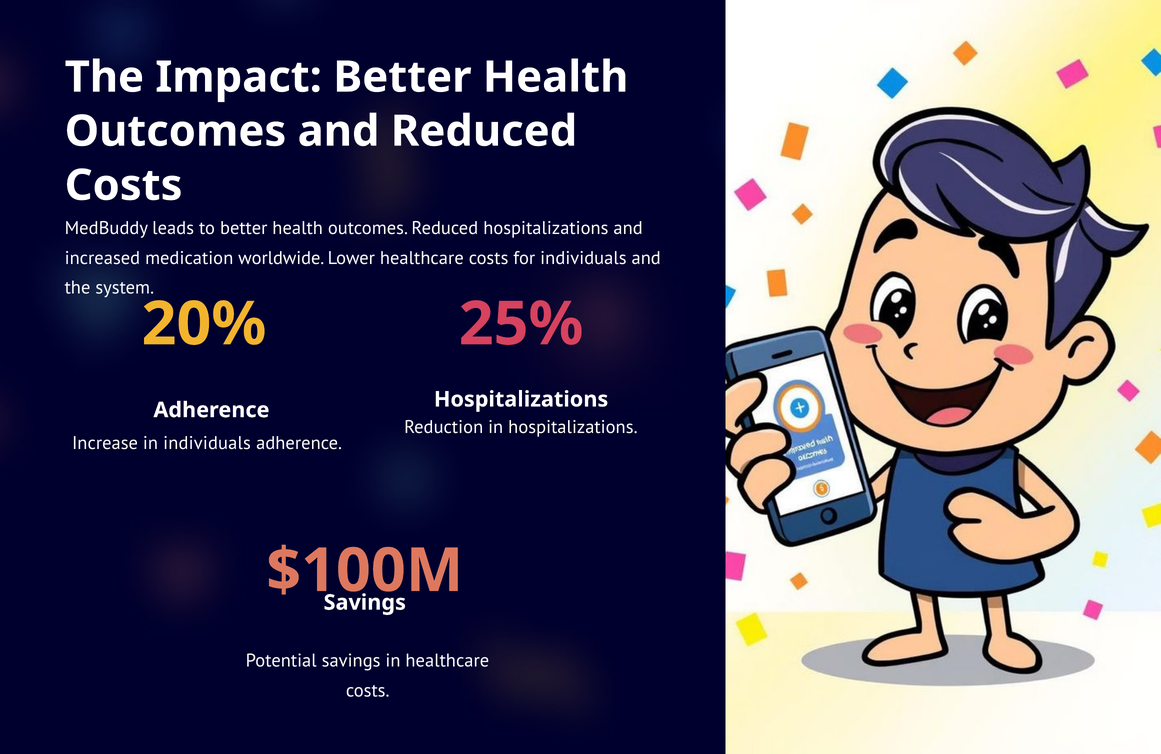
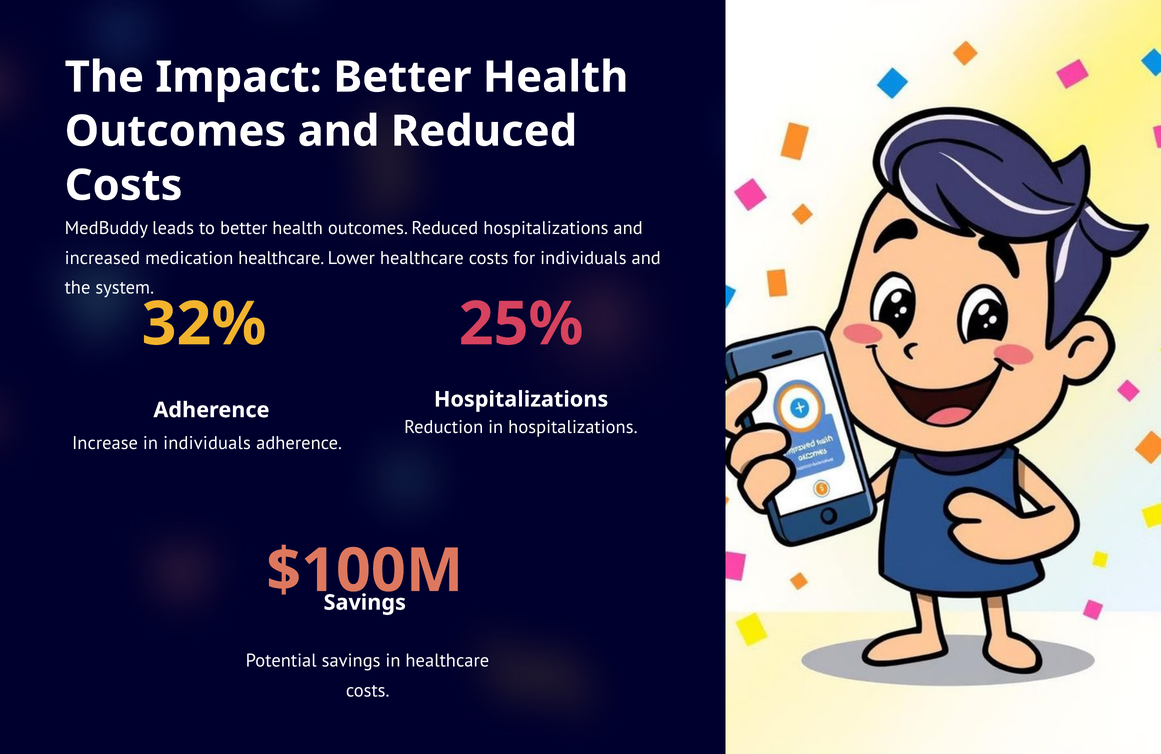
medication worldwide: worldwide -> healthcare
20%: 20% -> 32%
